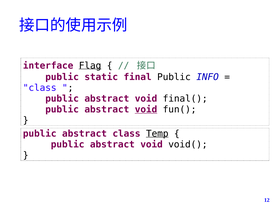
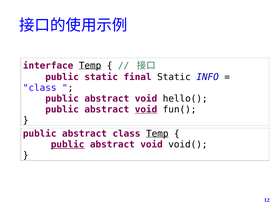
interface Flag: Flag -> Temp
final Public: Public -> Static
final(: final( -> hello(
public at (68, 145) underline: none -> present
